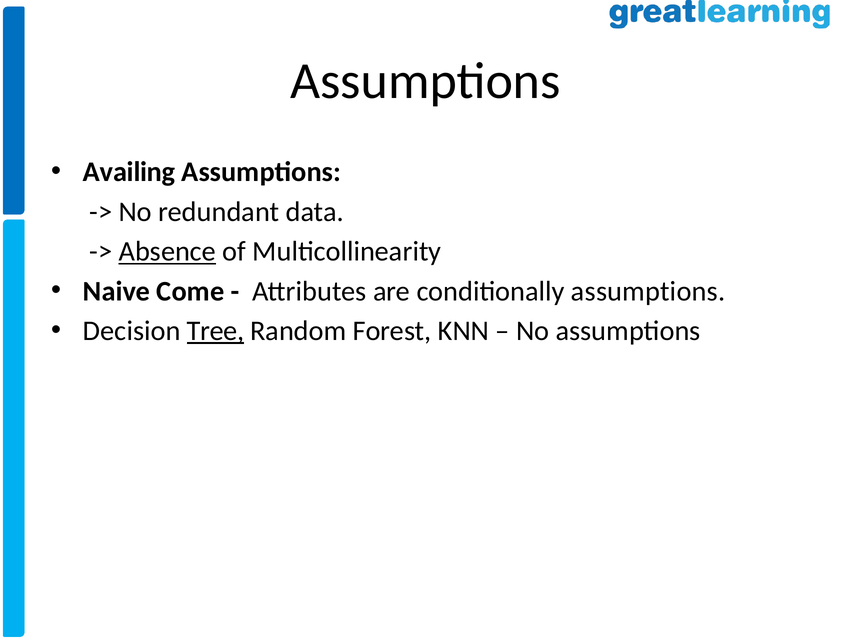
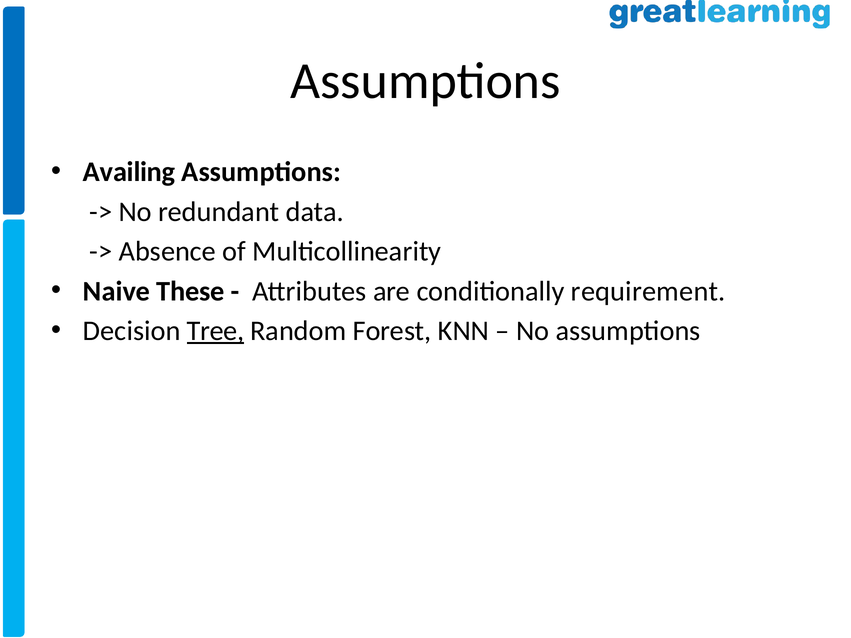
Absence underline: present -> none
Come: Come -> These
conditionally assumptions: assumptions -> requirement
